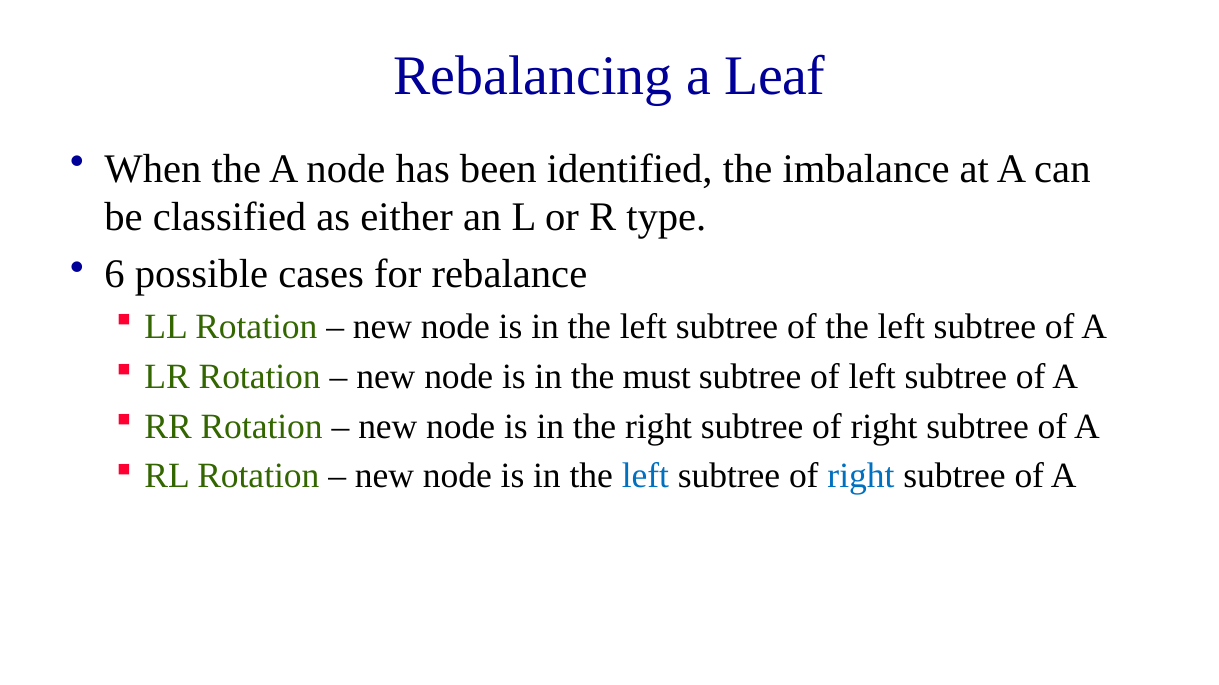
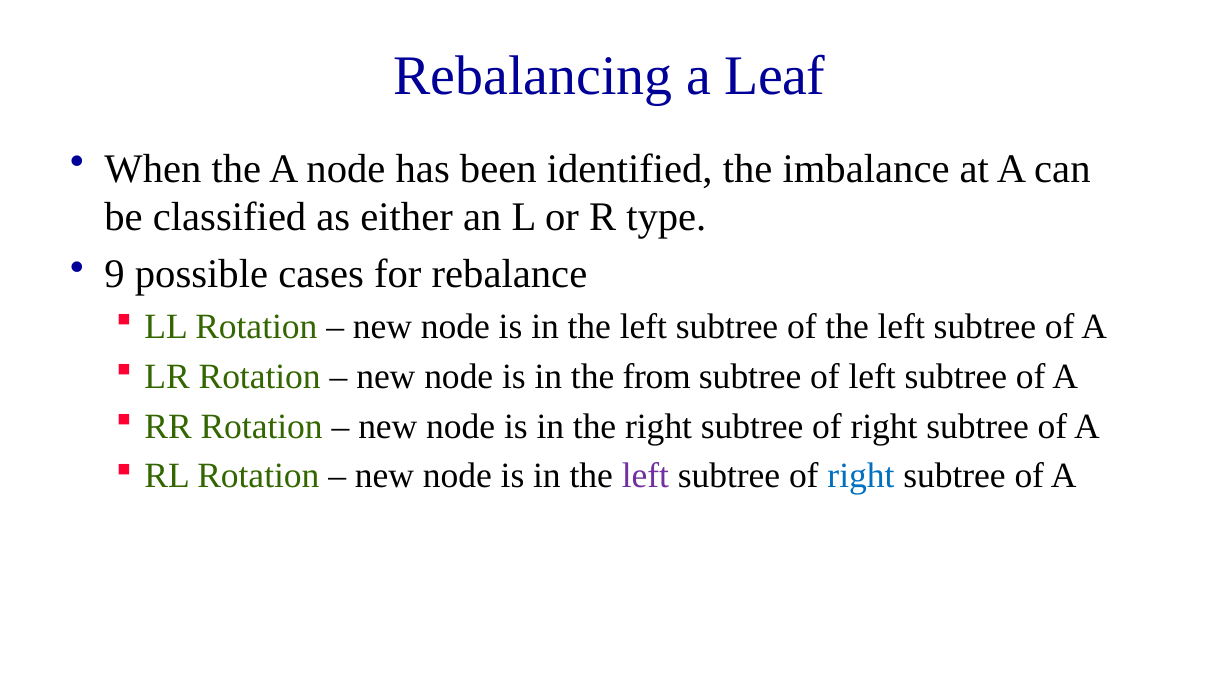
6: 6 -> 9
must: must -> from
left at (645, 477) colour: blue -> purple
